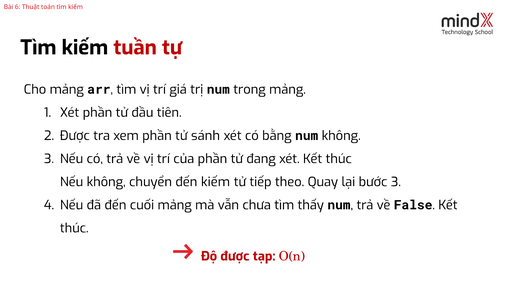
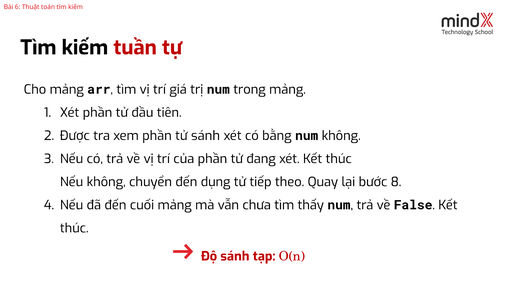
đến kiếm: kiếm -> dụng
bước 3: 3 -> 8
Độ được: được -> sánh
